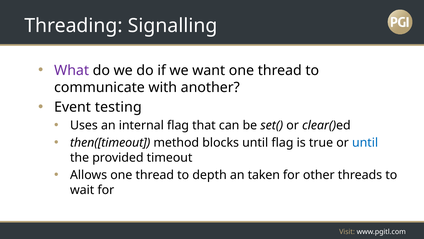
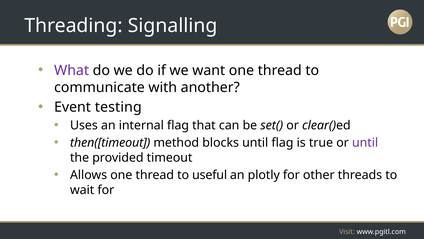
until at (365, 143) colour: blue -> purple
depth: depth -> useful
taken: taken -> plotly
